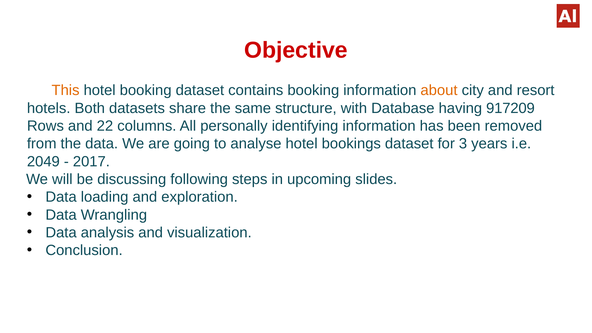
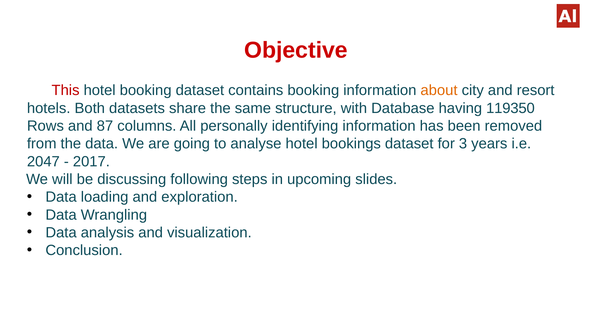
This colour: orange -> red
917209: 917209 -> 119350
22: 22 -> 87
2049: 2049 -> 2047
